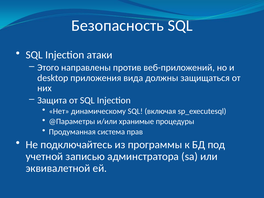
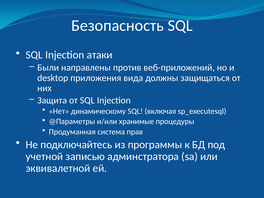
Этого: Этого -> Были
